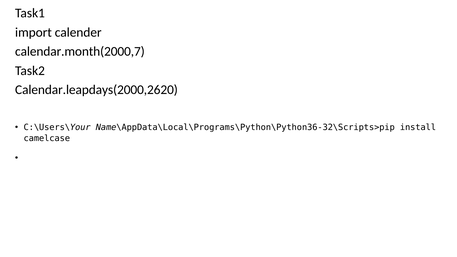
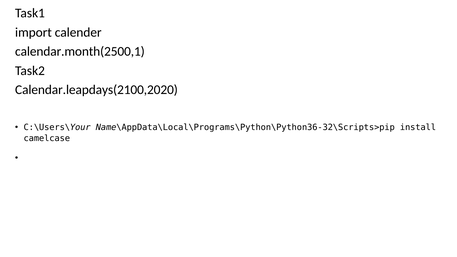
calendar.month(2000,7: calendar.month(2000,7 -> calendar.month(2500,1
Calendar.leapdays(2000,2620: Calendar.leapdays(2000,2620 -> Calendar.leapdays(2100,2020
